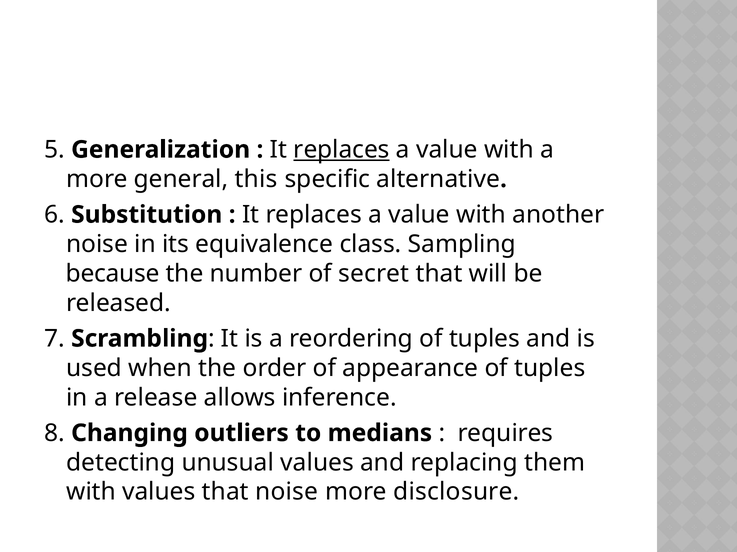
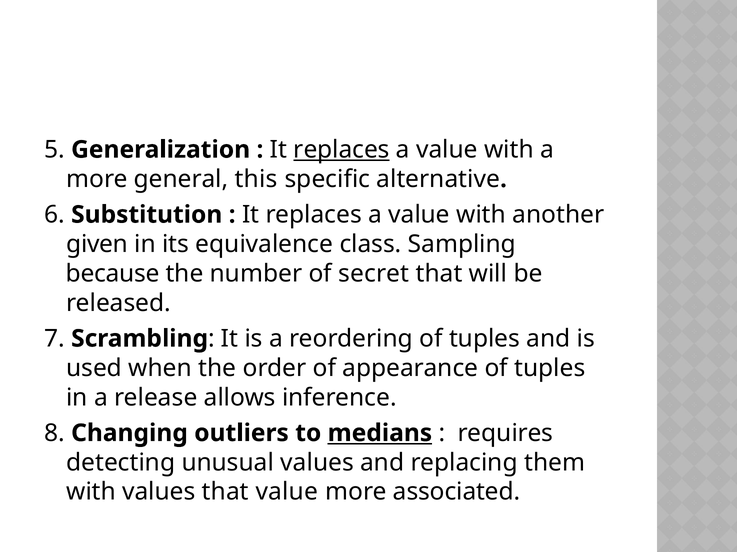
noise at (97, 244): noise -> given
medians underline: none -> present
that noise: noise -> value
disclosure: disclosure -> associated
